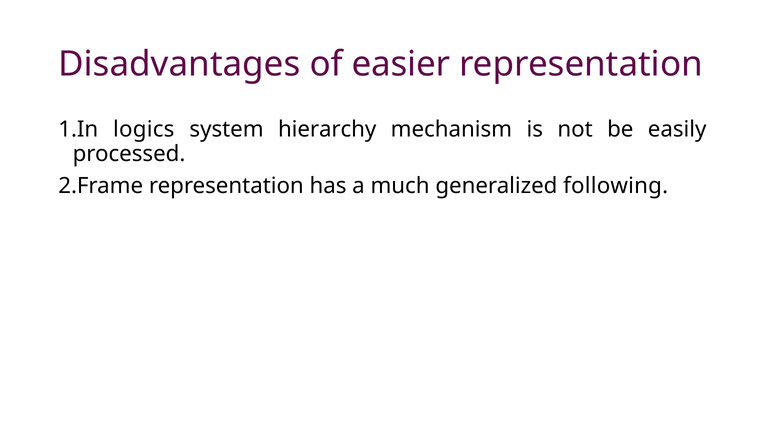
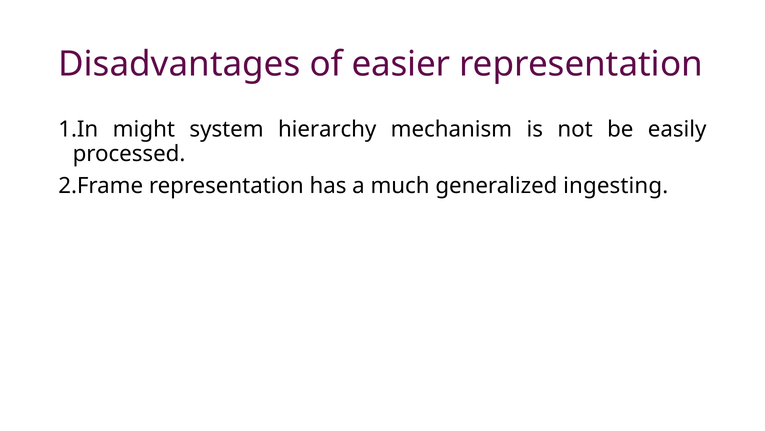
logics: logics -> might
following: following -> ingesting
